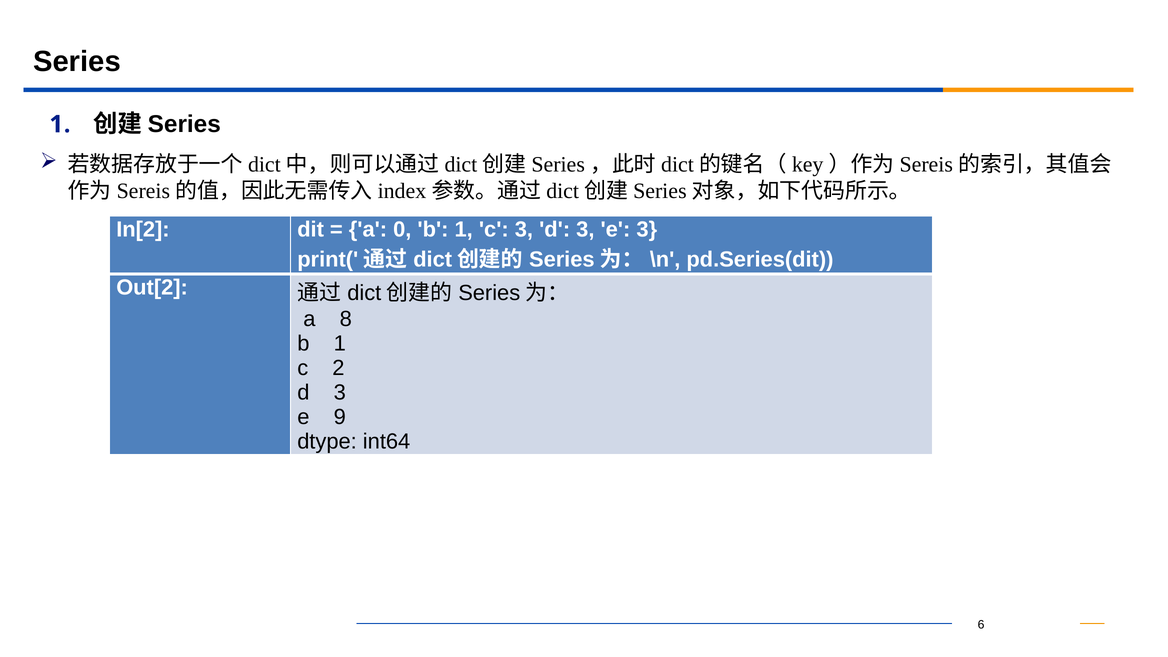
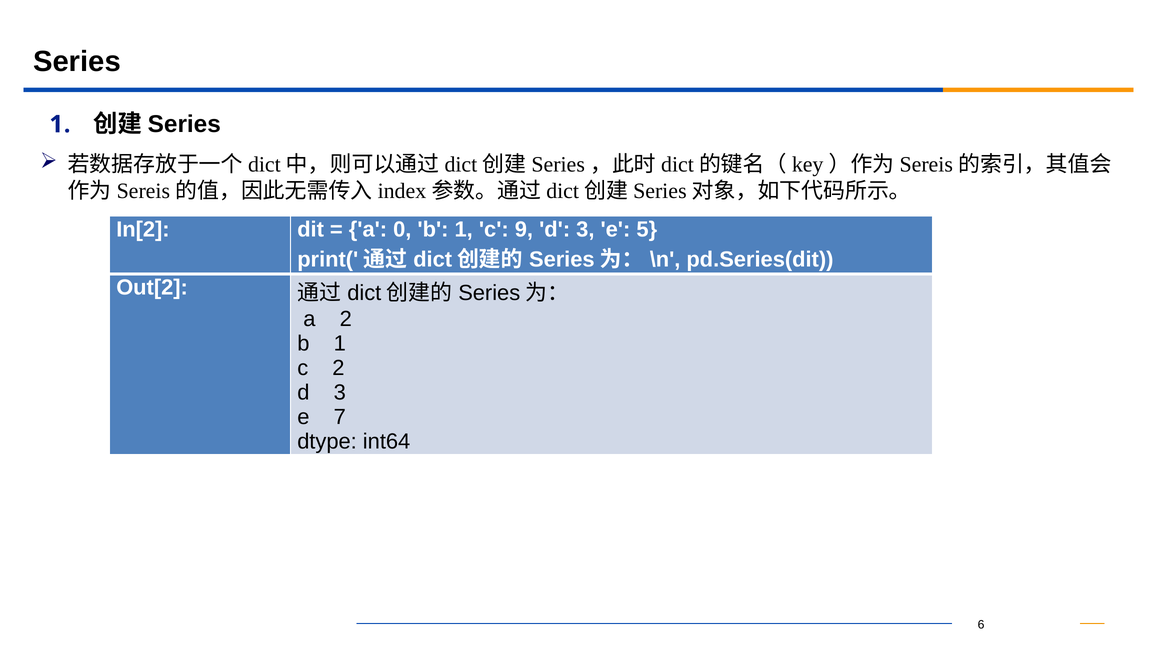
c 3: 3 -> 9
e 3: 3 -> 5
a 8: 8 -> 2
9: 9 -> 7
